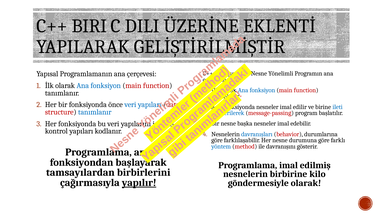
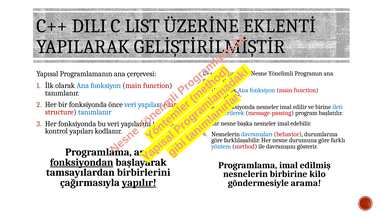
BIRI at (89, 26): BIRI -> DILI
C DILI: DILI -> LIST
fonksiyondan underline: none -> present
göndermesiyle olarak: olarak -> arama
